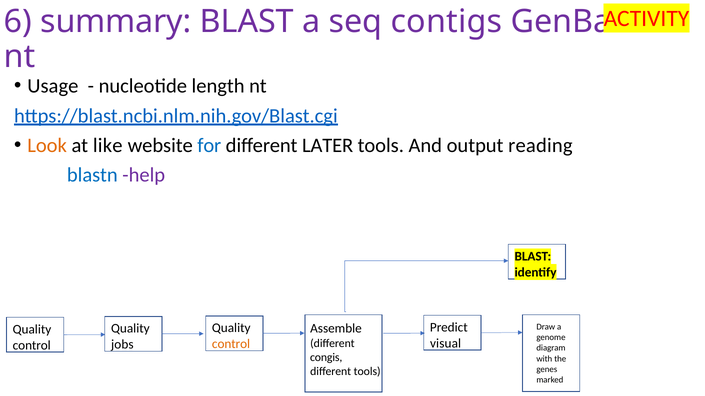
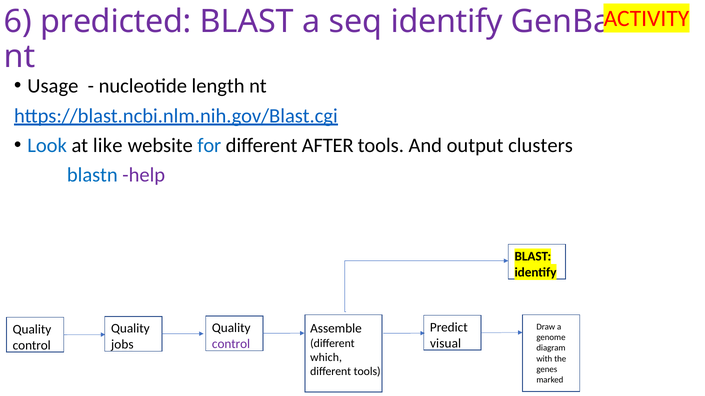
summary: summary -> predicted
seq contigs: contigs -> identify
Look colour: orange -> blue
LATER: LATER -> AFTER
reading: reading -> clusters
control at (231, 344) colour: orange -> purple
congis: congis -> which
